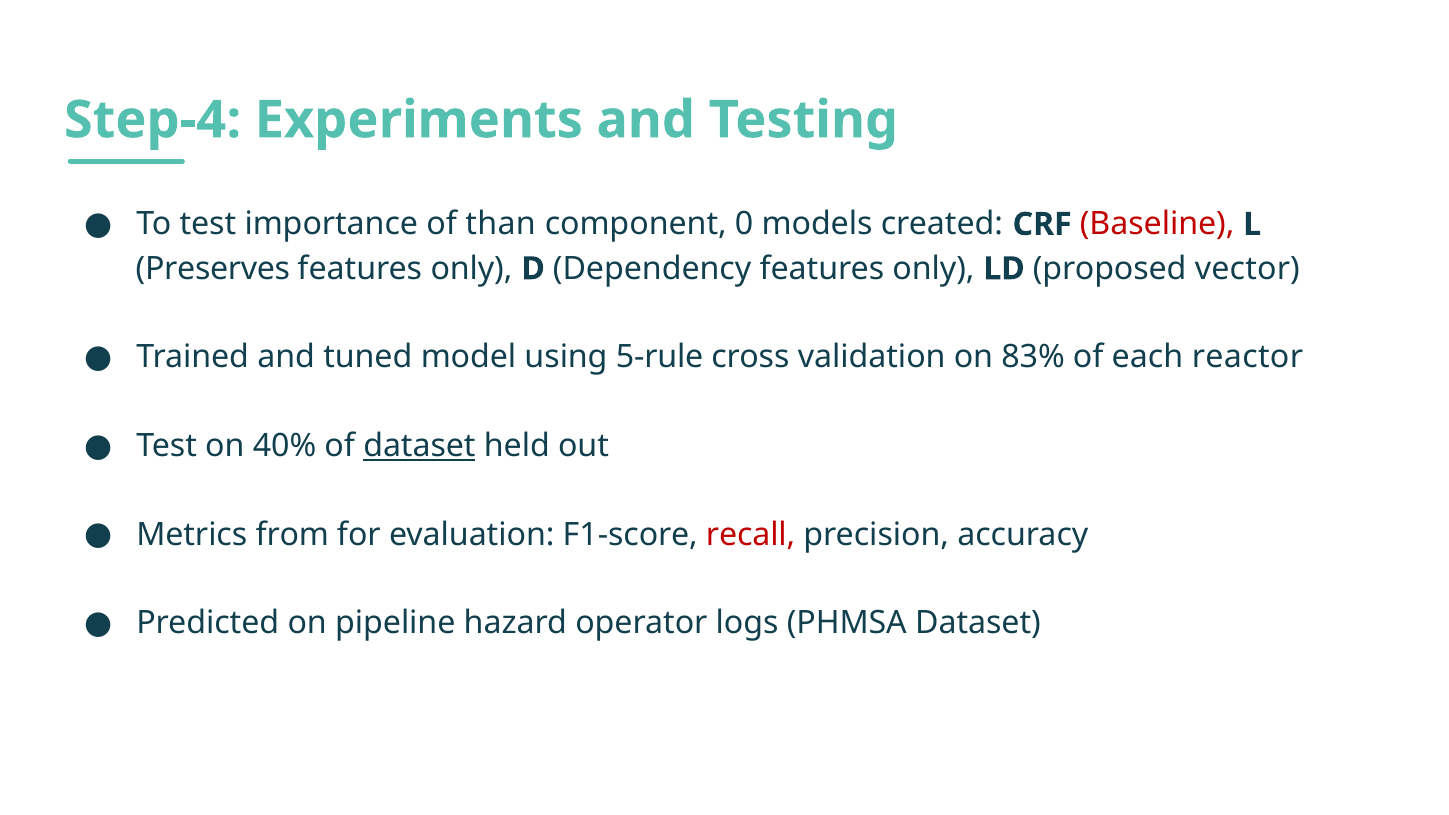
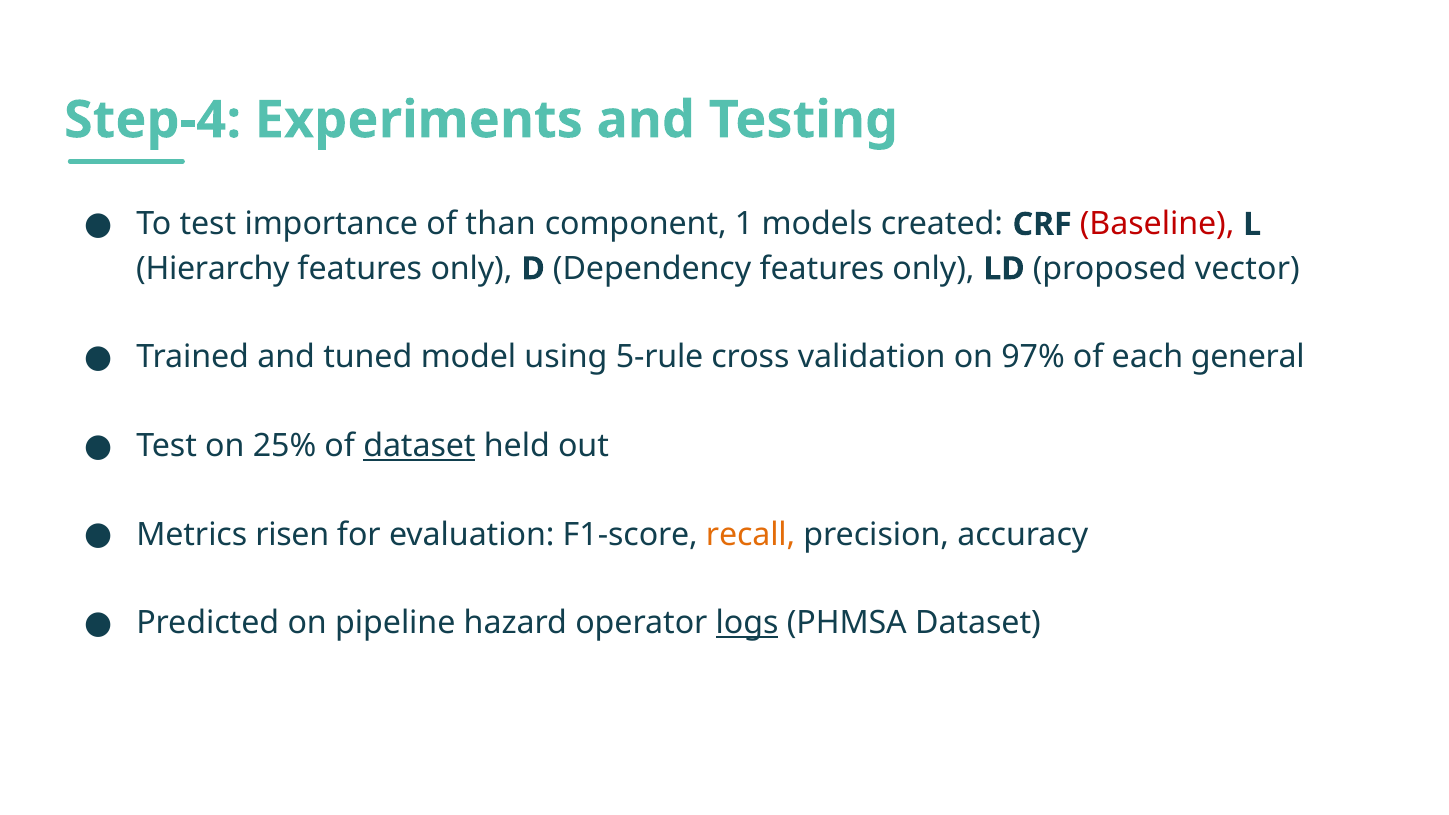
0: 0 -> 1
Preserves: Preserves -> Hierarchy
83%: 83% -> 97%
reactor: reactor -> general
40%: 40% -> 25%
from: from -> risen
recall colour: red -> orange
logs underline: none -> present
